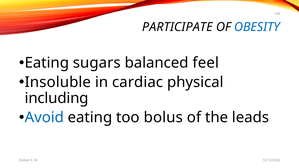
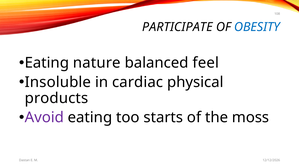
sugars: sugars -> nature
including: including -> products
Avoid colour: blue -> purple
bolus: bolus -> starts
leads: leads -> moss
